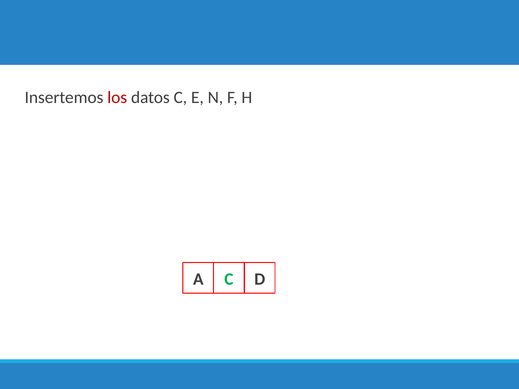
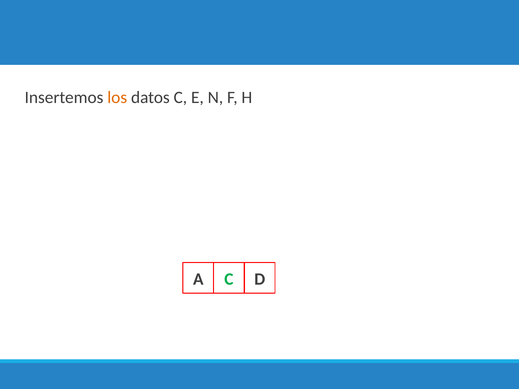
los colour: red -> orange
